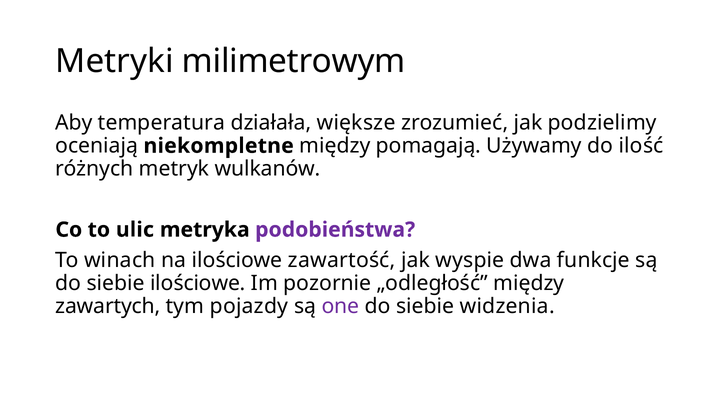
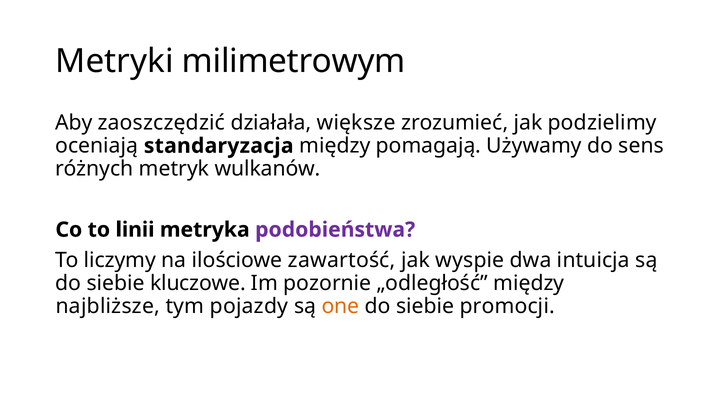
temperatura: temperatura -> zaoszczędzić
niekompletne: niekompletne -> standaryzacja
ilość: ilość -> sens
ulic: ulic -> linii
winach: winach -> liczymy
funkcje: funkcje -> intuicja
siebie ilościowe: ilościowe -> kluczowe
zawartych: zawartych -> najbliższe
one colour: purple -> orange
widzenia: widzenia -> promocji
